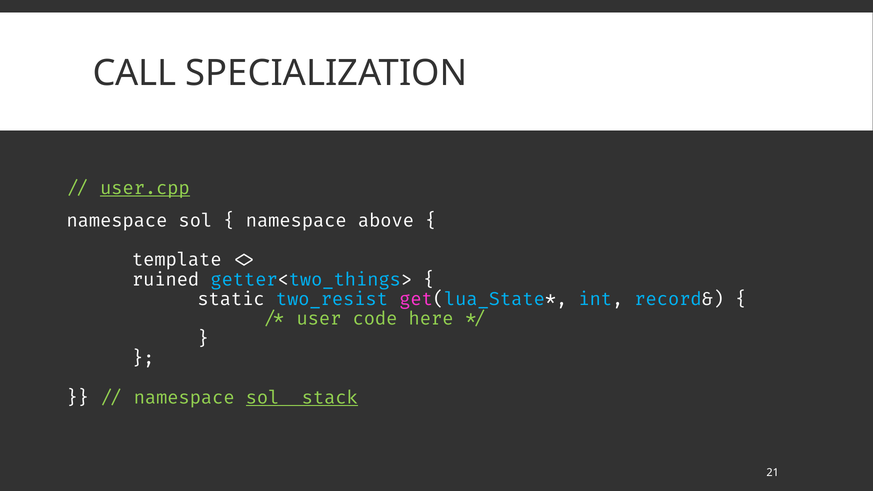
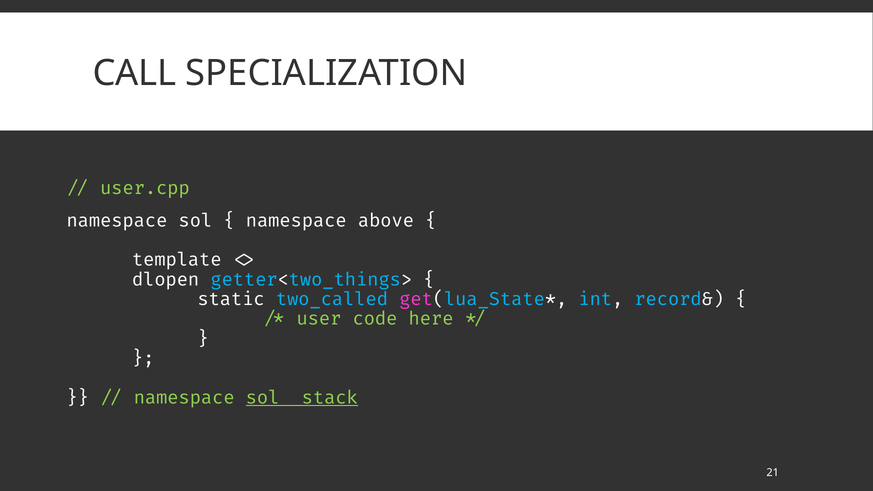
user.cpp underline: present -> none
ruined: ruined -> dlopen
two_resist: two_resist -> two_called
